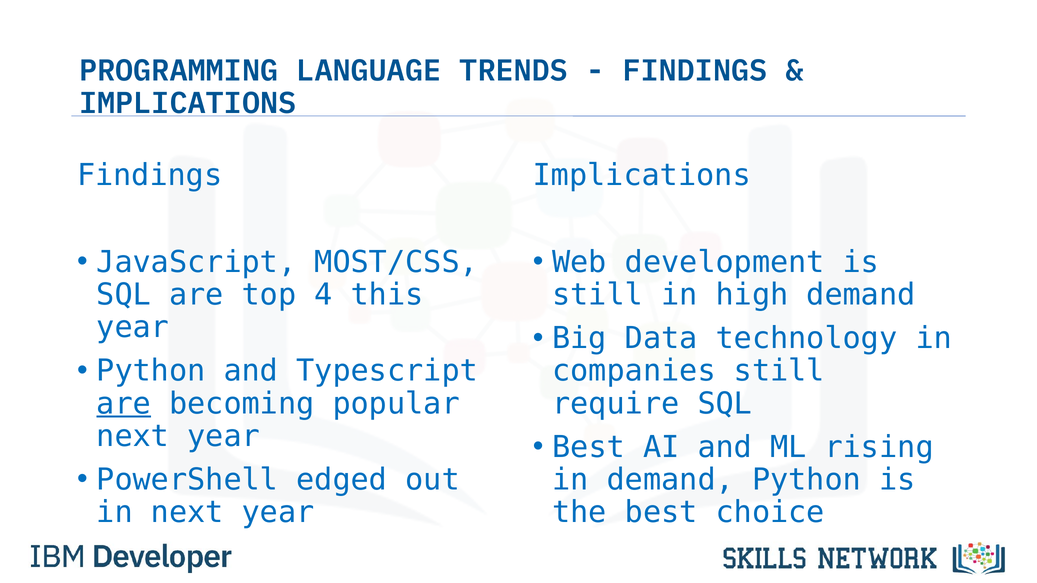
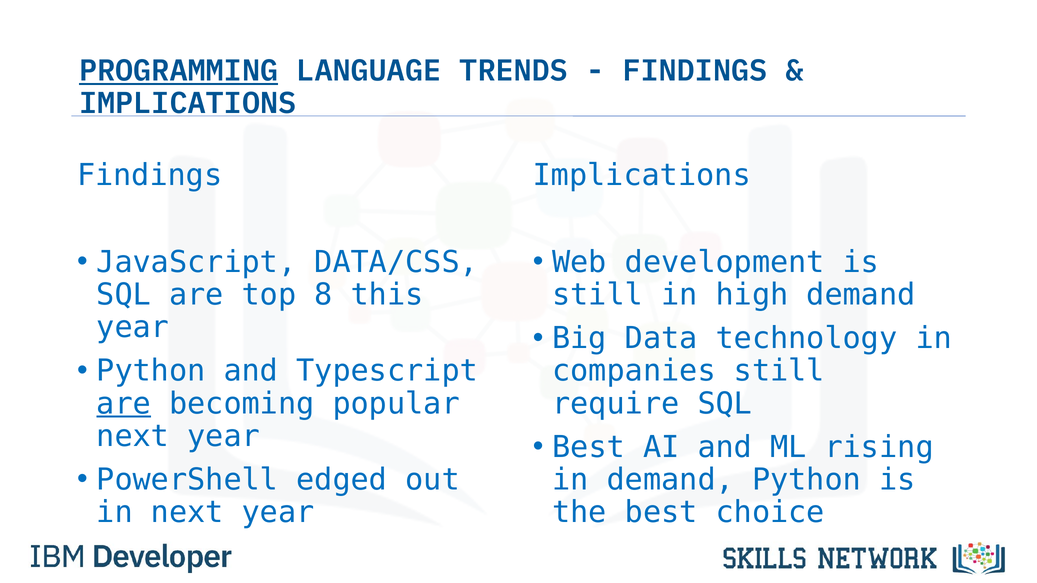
PROGRAMMING underline: none -> present
MOST/CSS: MOST/CSS -> DATA/CSS
4: 4 -> 8
